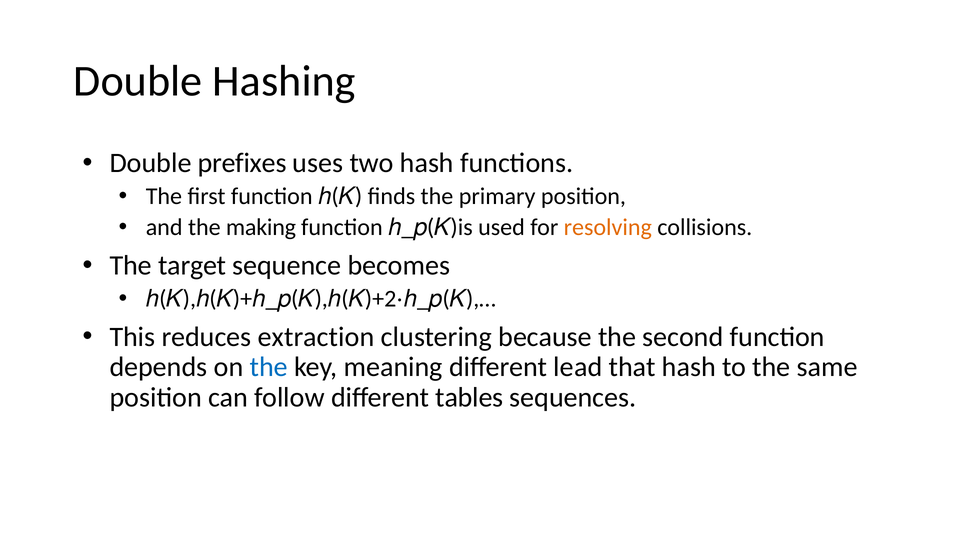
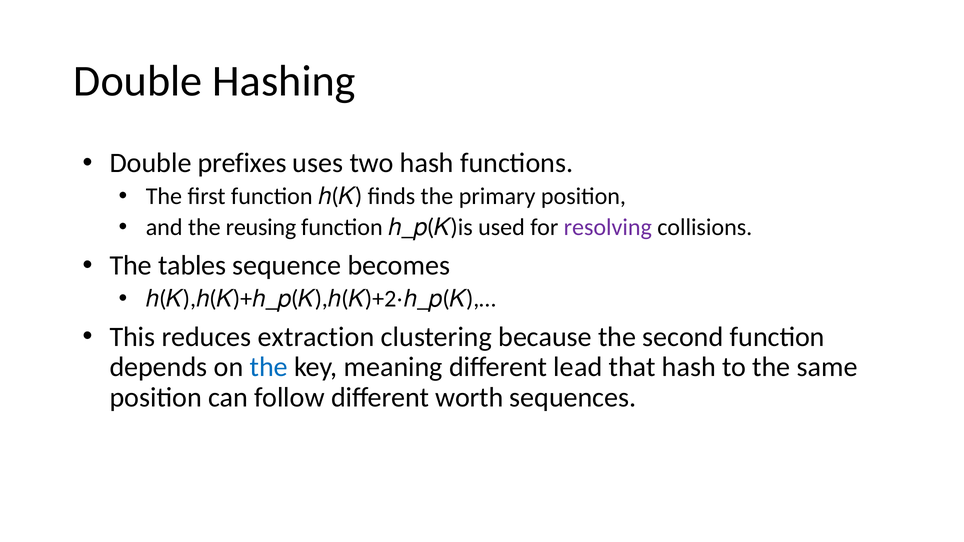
making: making -> reusing
resolving colour: orange -> purple
target: target -> tables
tables: tables -> worth
